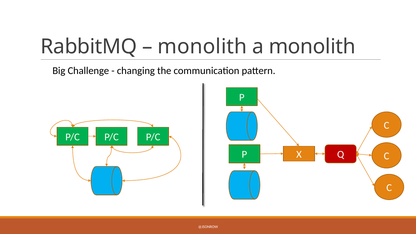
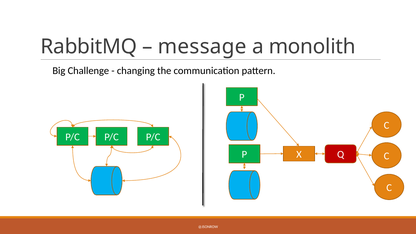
monolith at (202, 47): monolith -> message
